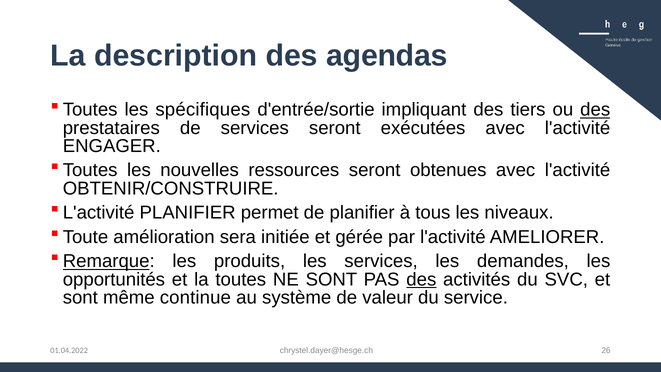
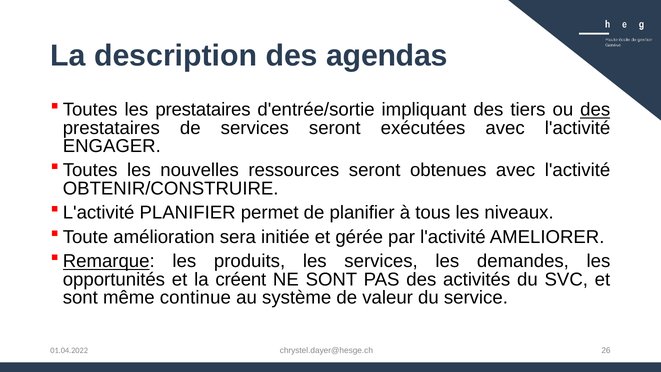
les spécifiques: spécifiques -> prestataires
toutes: toutes -> créent
des at (421, 279) underline: present -> none
